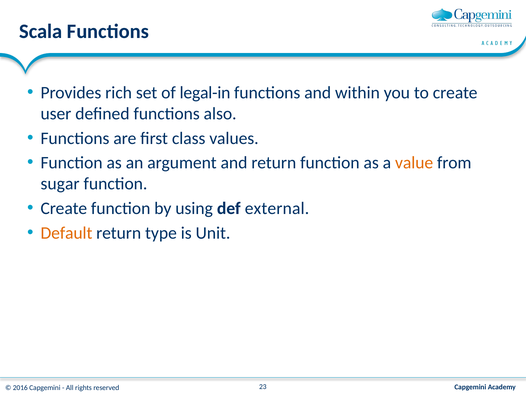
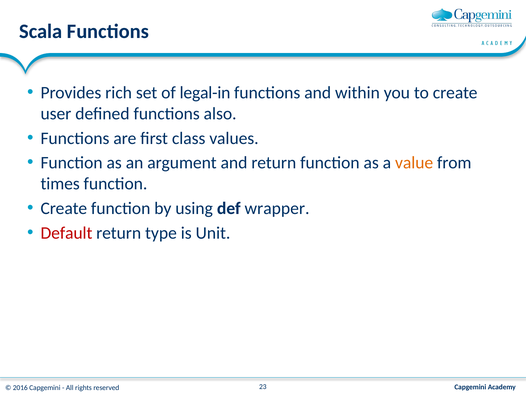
sugar: sugar -> times
external: external -> wrapper
Default colour: orange -> red
